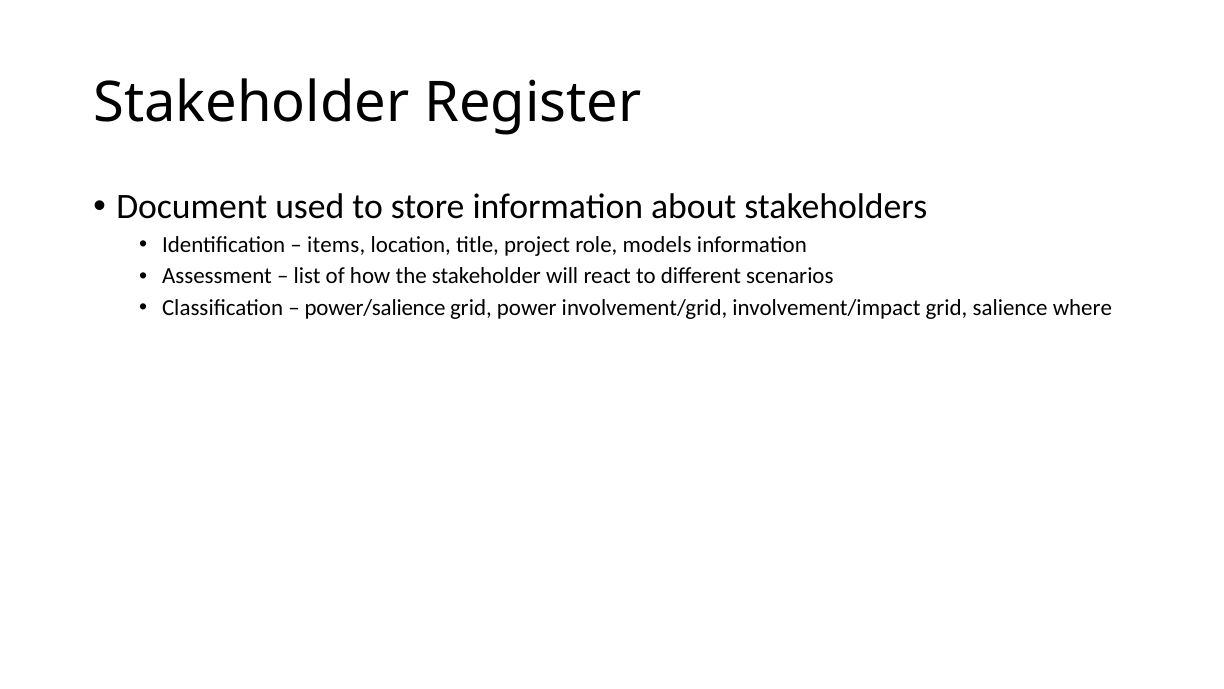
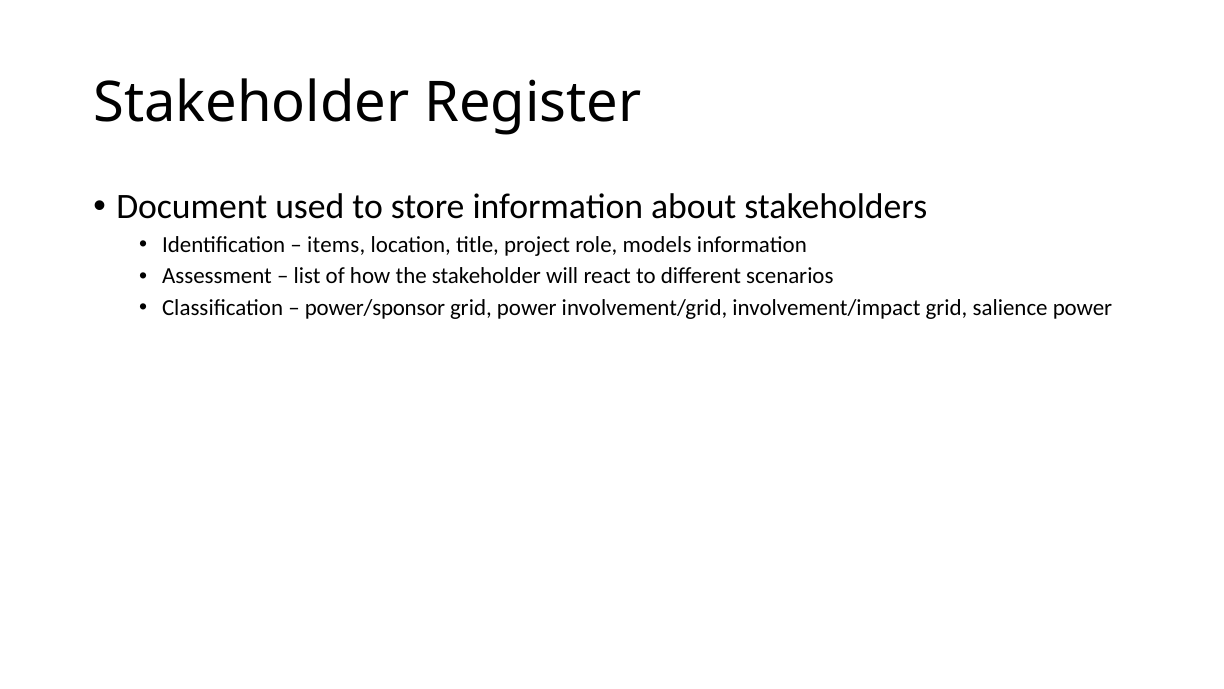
power/salience: power/salience -> power/sponsor
salience where: where -> power
